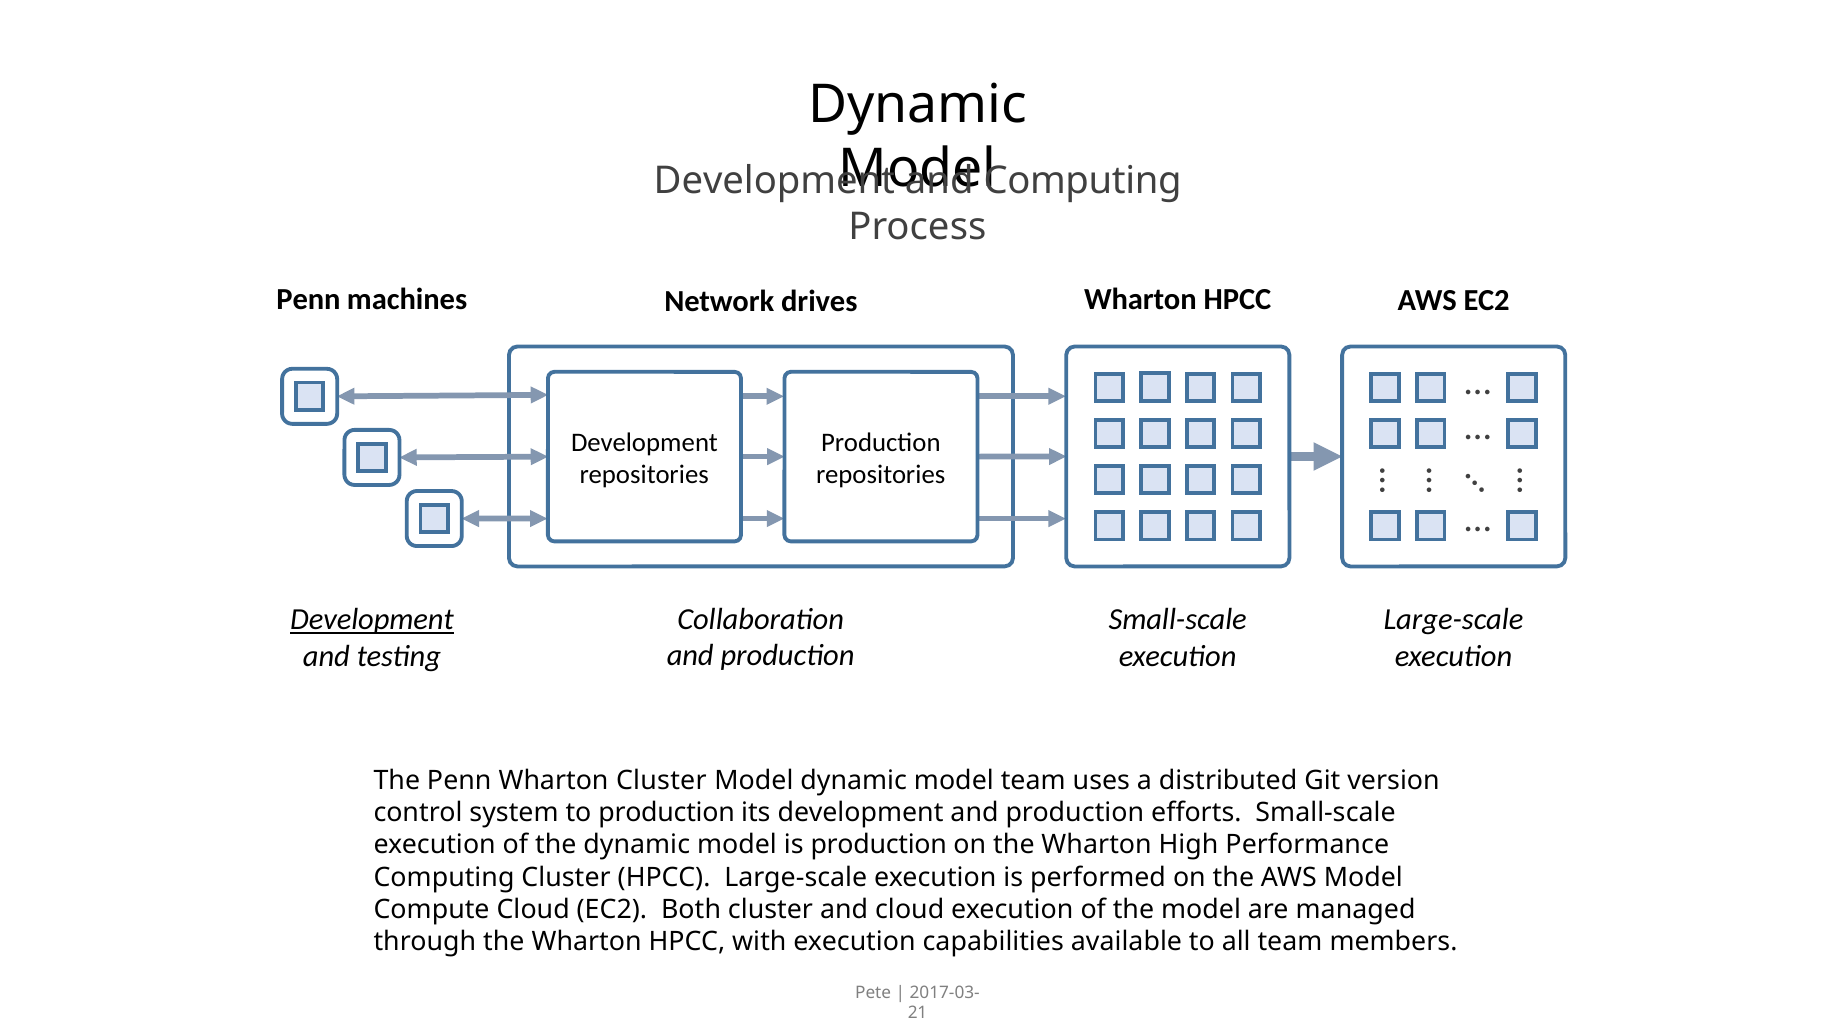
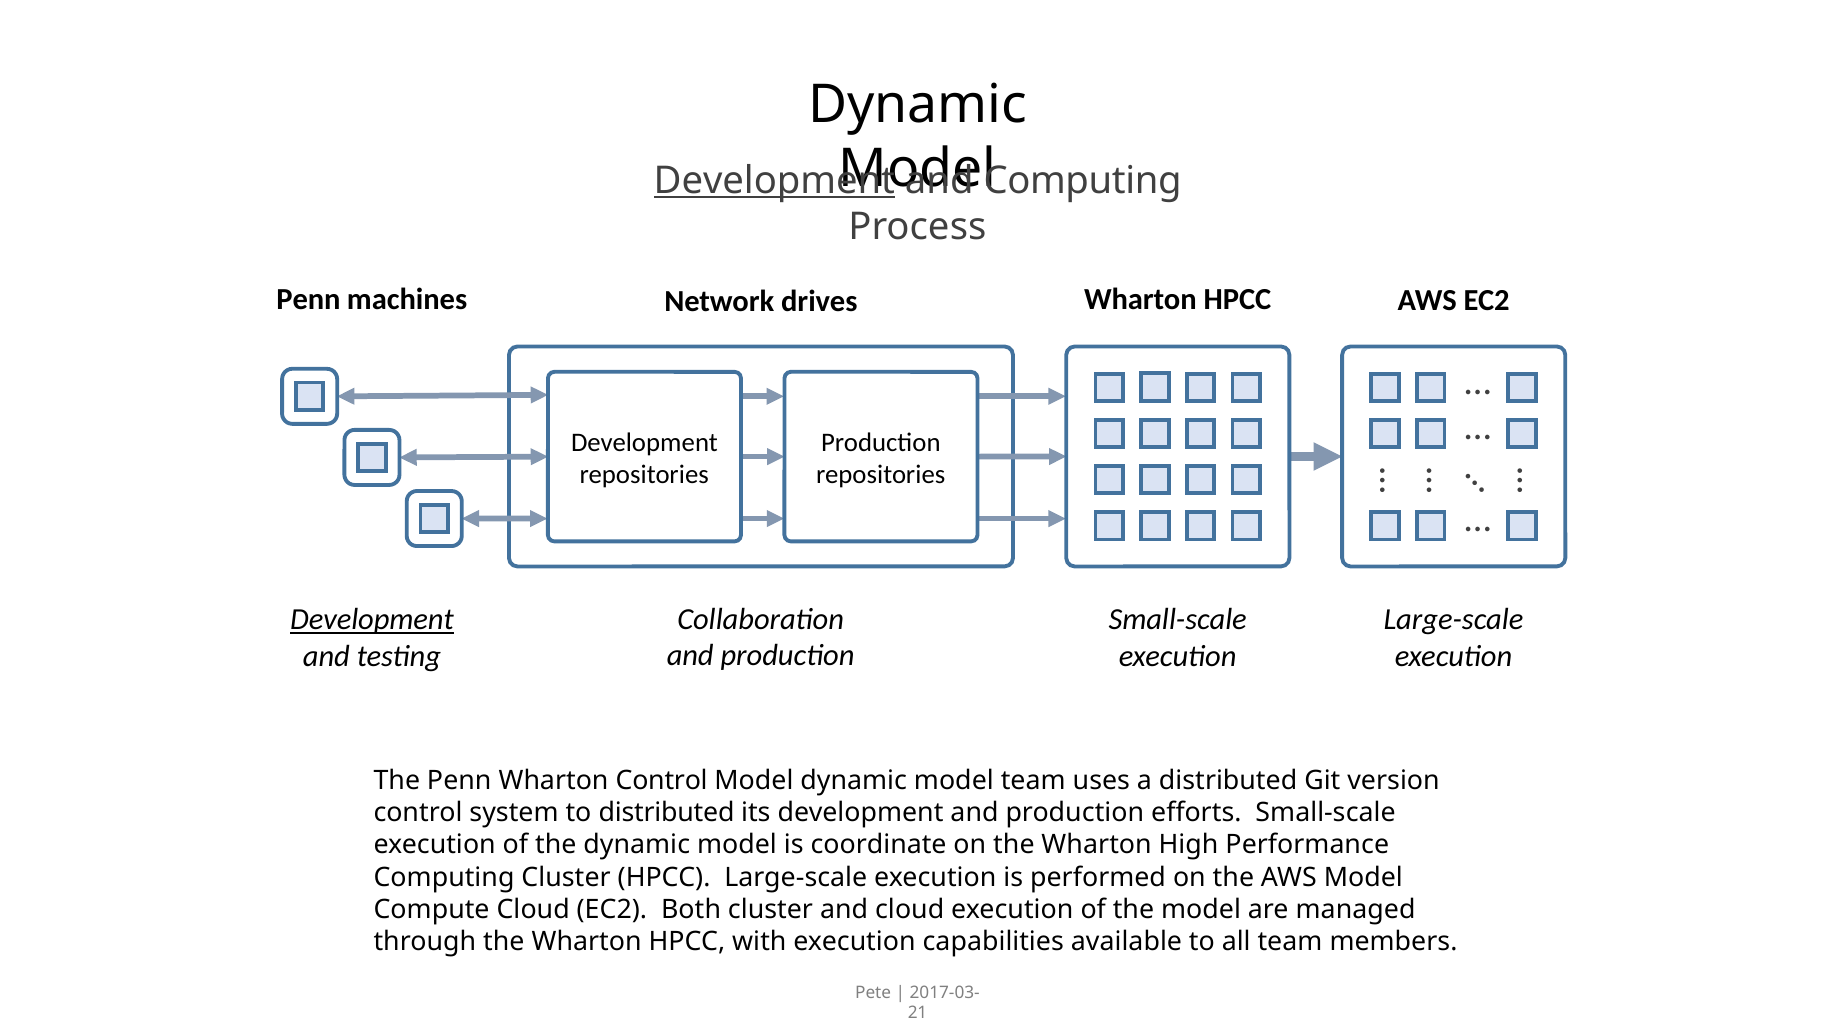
Development at (774, 181) underline: none -> present
Wharton Cluster: Cluster -> Control
to production: production -> distributed
is production: production -> coordinate
